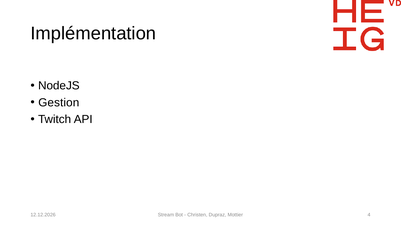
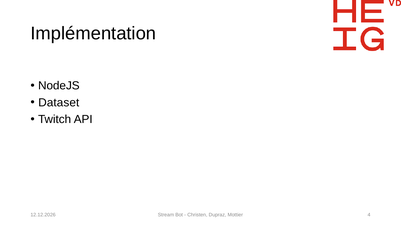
Gestion: Gestion -> Dataset
